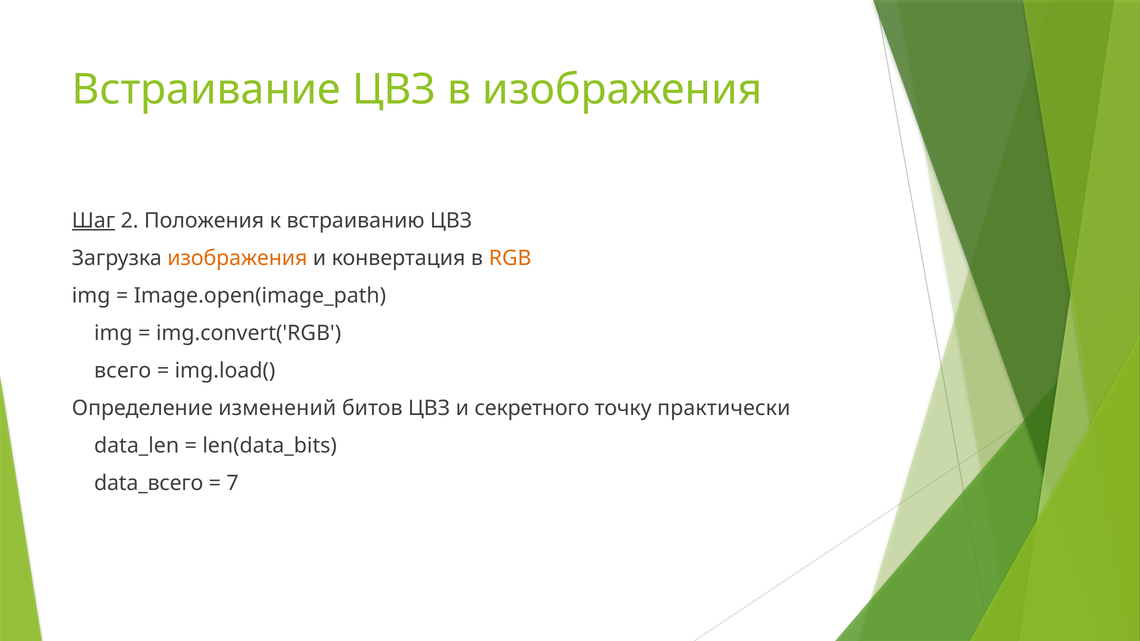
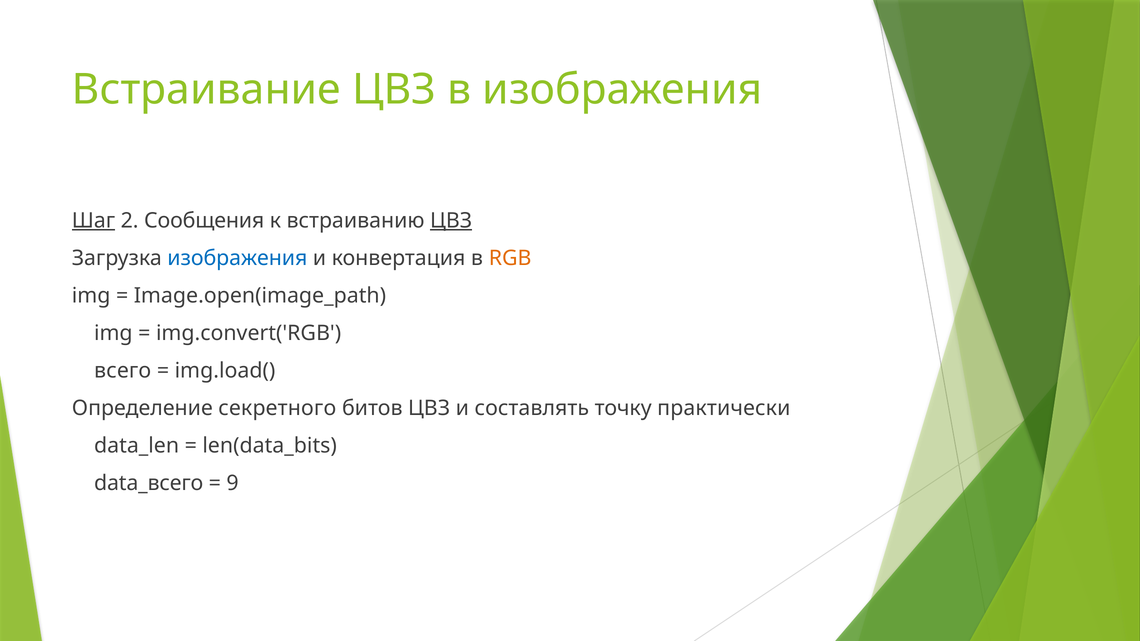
Положения: Положения -> Сообщения
ЦВЗ at (451, 221) underline: none -> present
изображения at (237, 258) colour: orange -> blue
изменений: изменений -> секретного
секретного: секретного -> составлять
7: 7 -> 9
